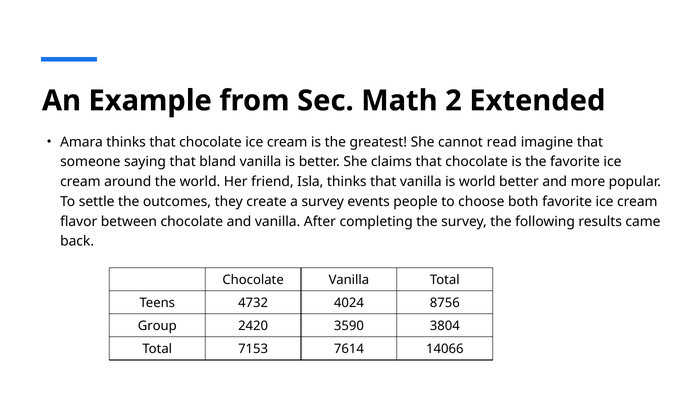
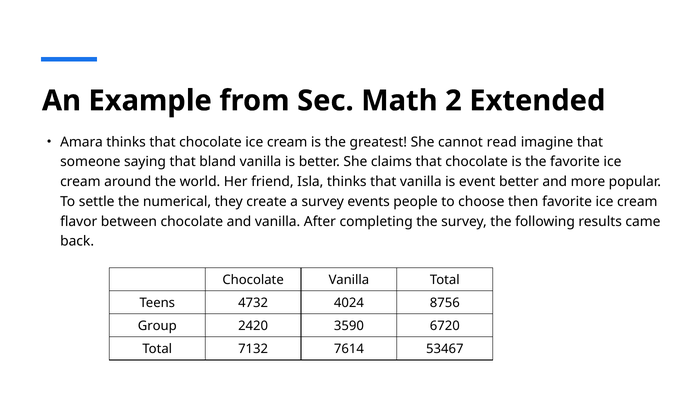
is world: world -> event
outcomes: outcomes -> numerical
both: both -> then
3804: 3804 -> 6720
7153: 7153 -> 7132
14066: 14066 -> 53467
